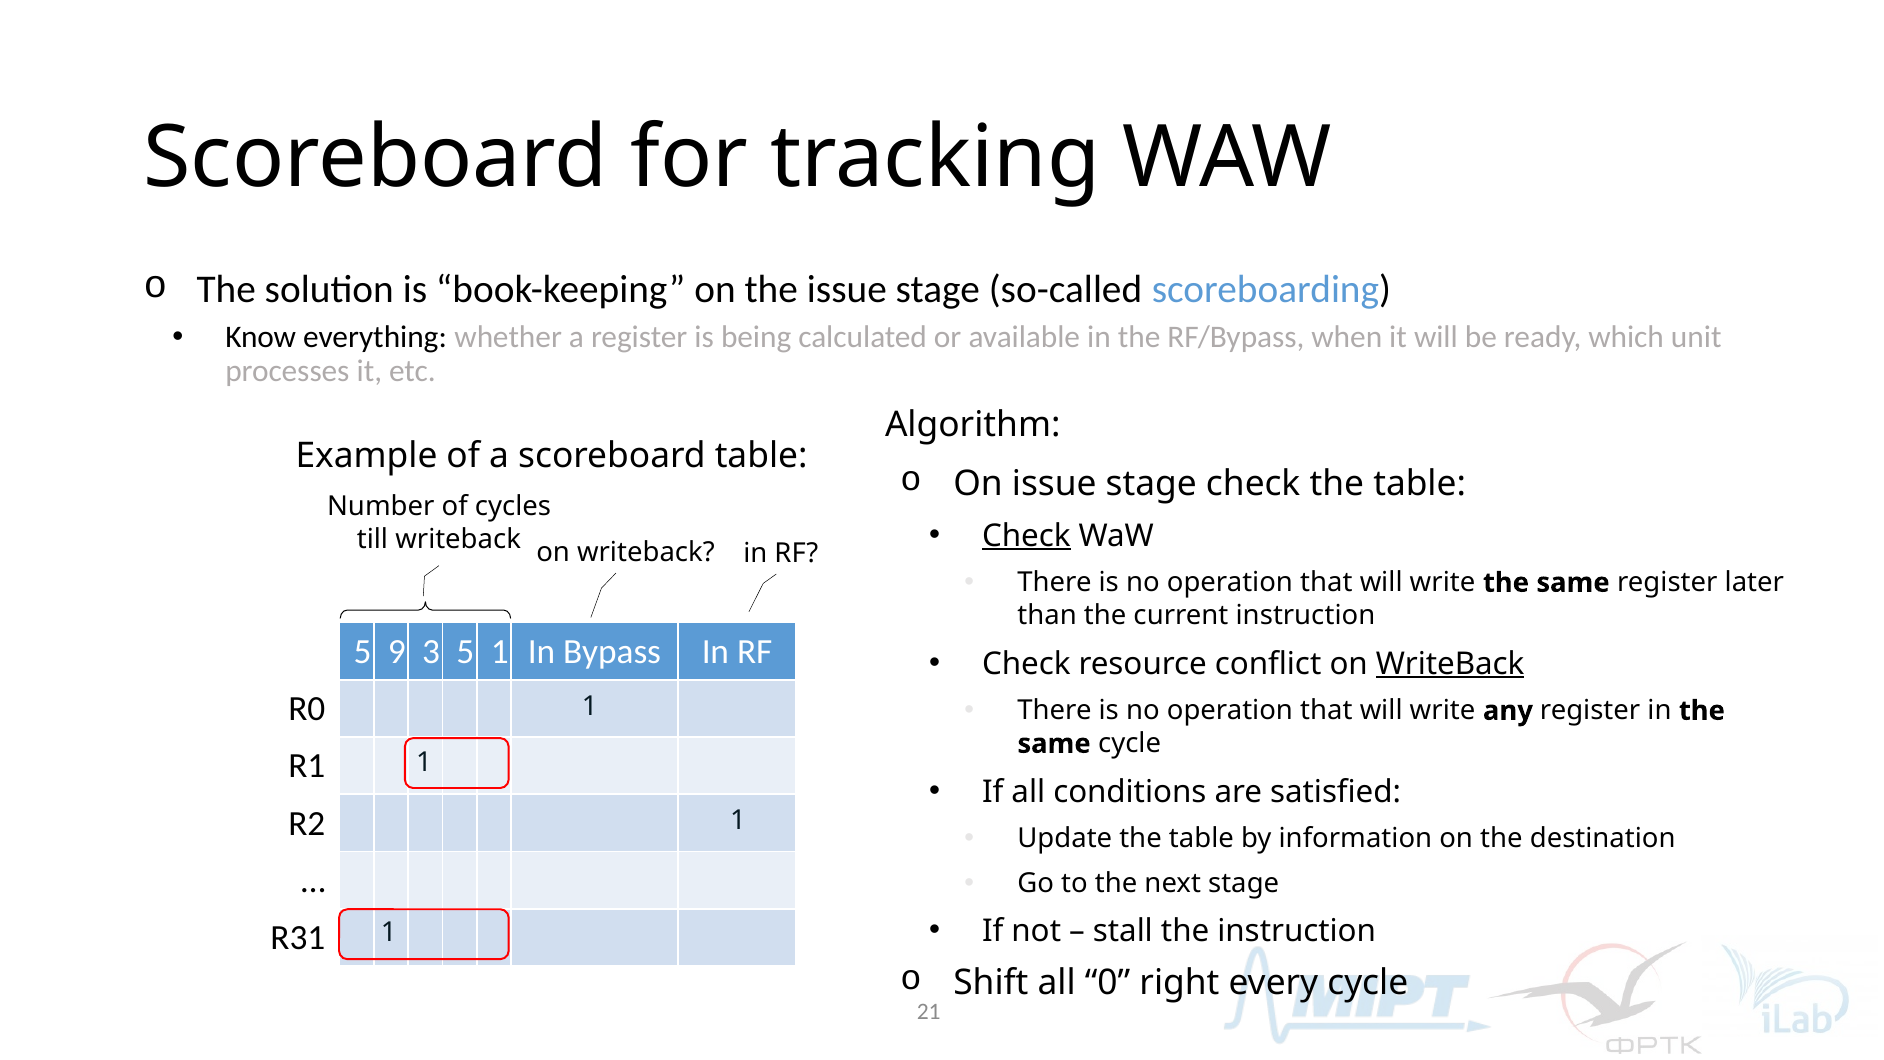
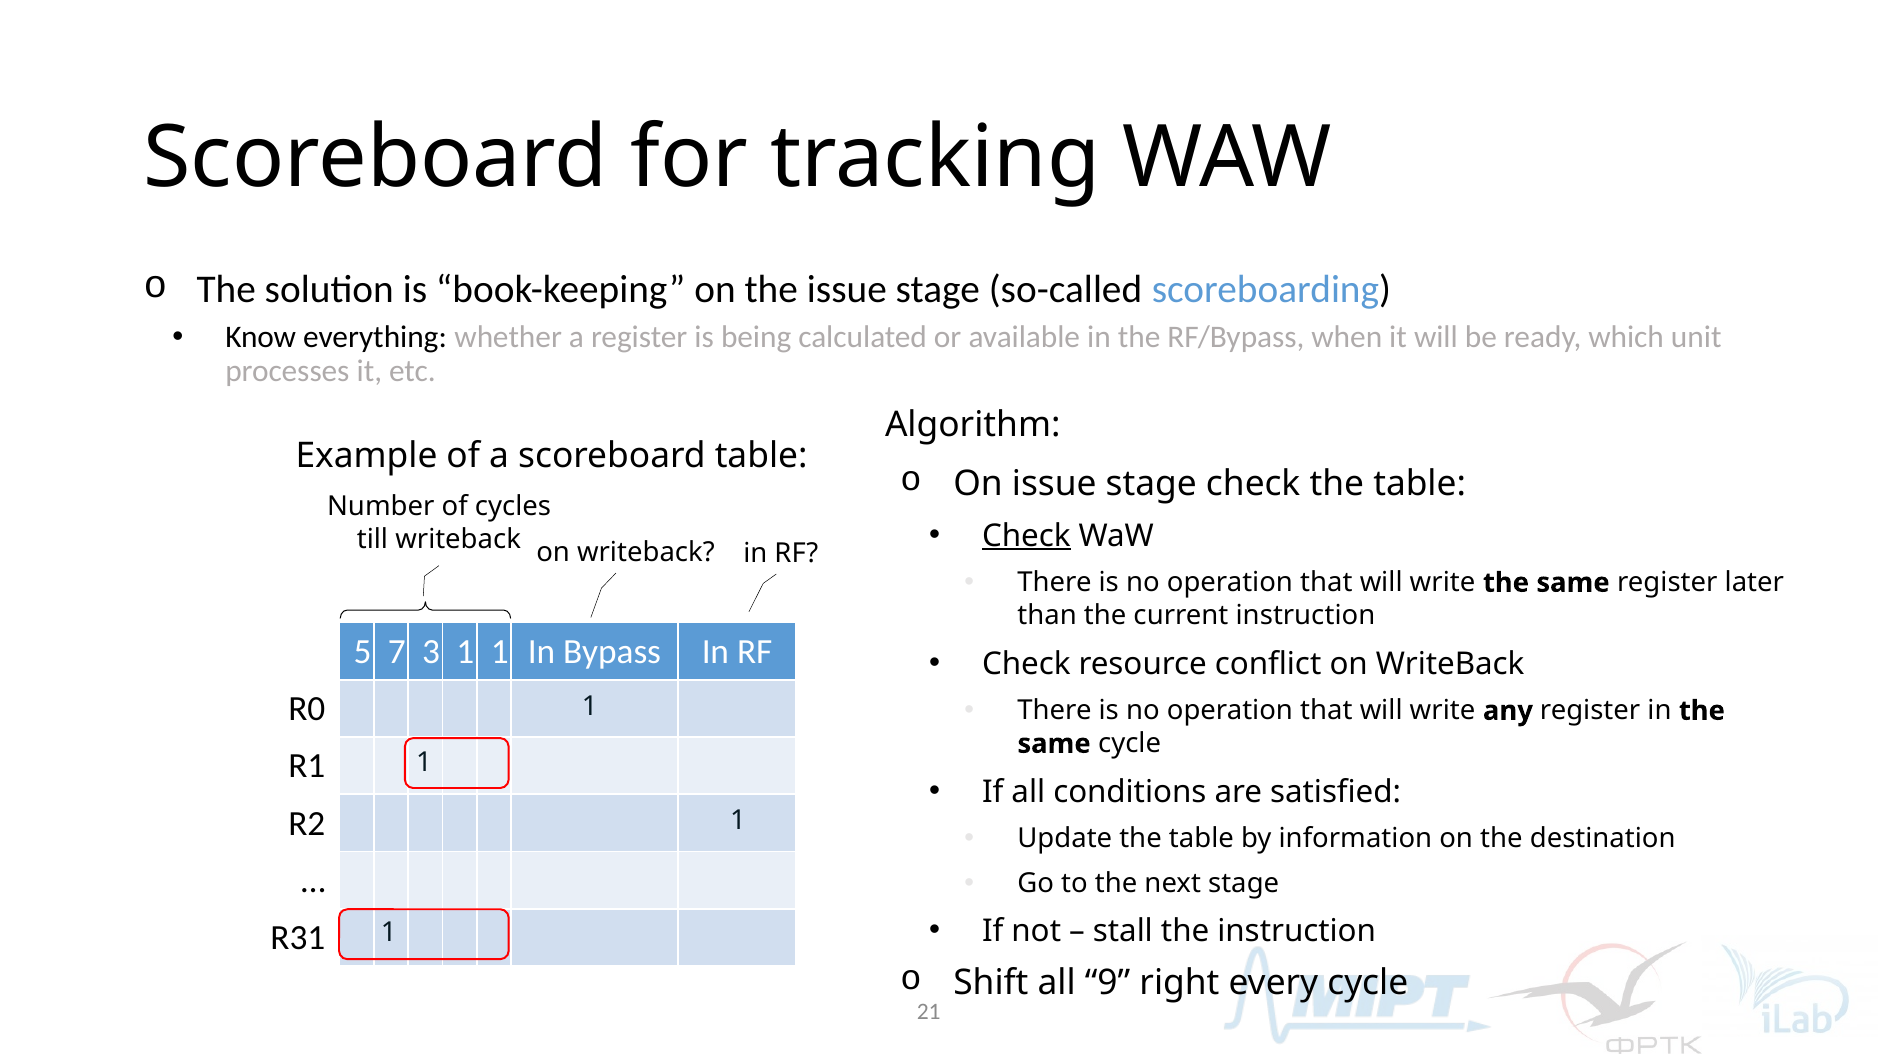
9: 9 -> 7
3 5: 5 -> 1
WriteBack at (1450, 664) underline: present -> none
0: 0 -> 9
